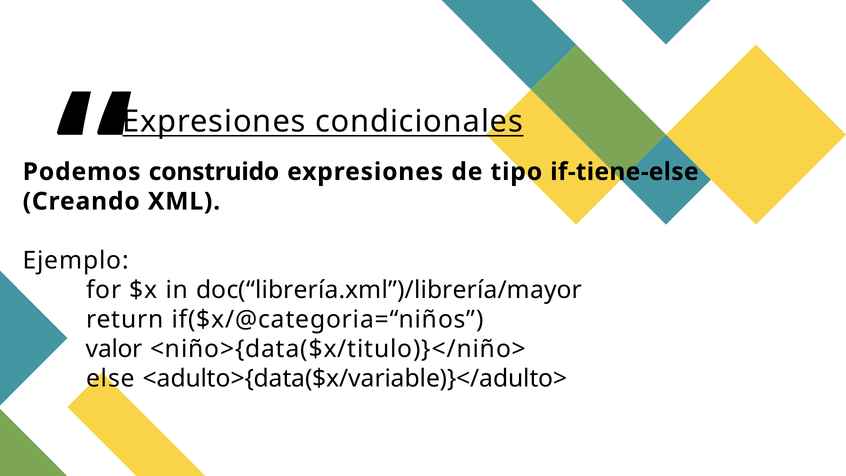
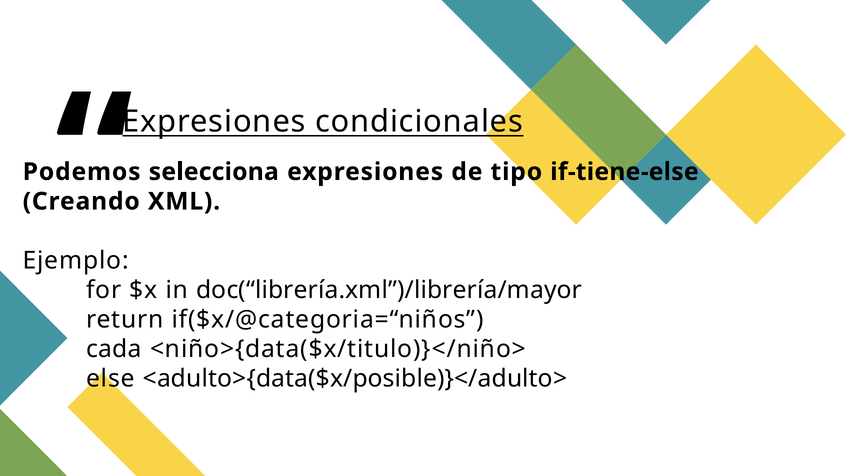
construido: construido -> selecciona
valor: valor -> cada
<adulto>{data($x/variable)}</adulto>: <adulto>{data($x/variable)}</adulto> -> <adulto>{data($x/posible)}</adulto>
